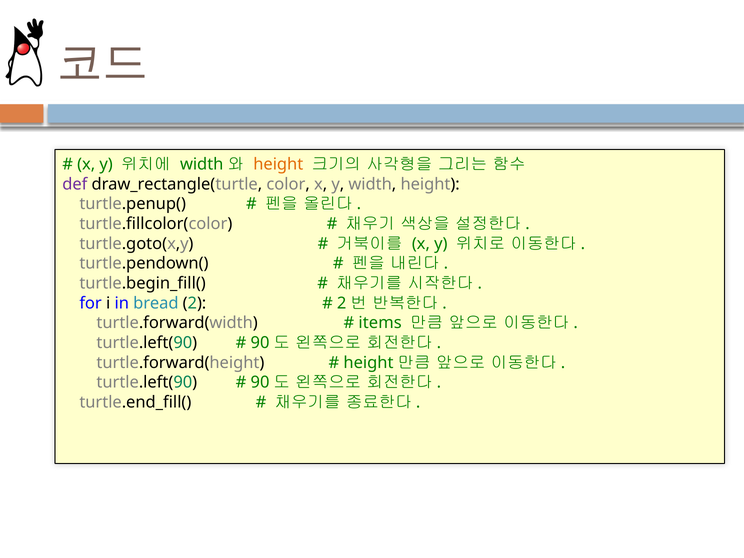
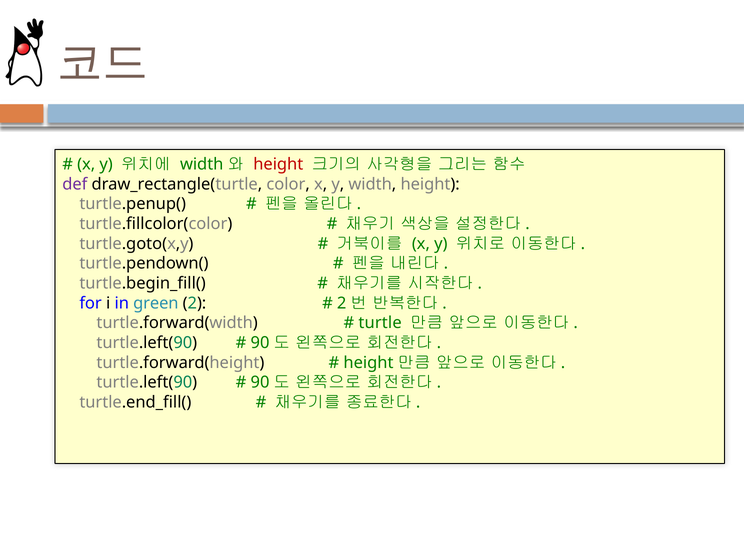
height at (278, 164) colour: orange -> red
bread: bread -> green
items: items -> turtle
